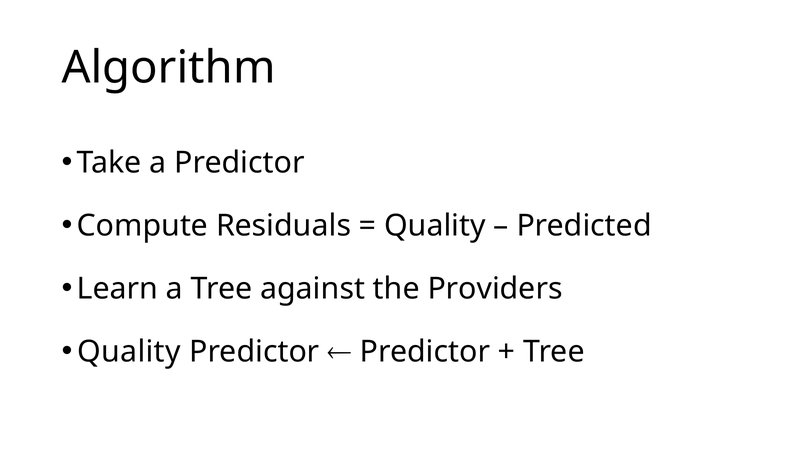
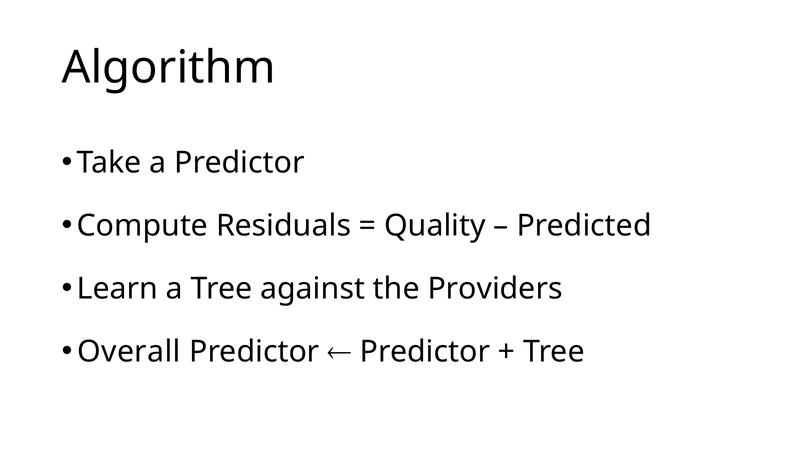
Quality at (129, 352): Quality -> Overall
